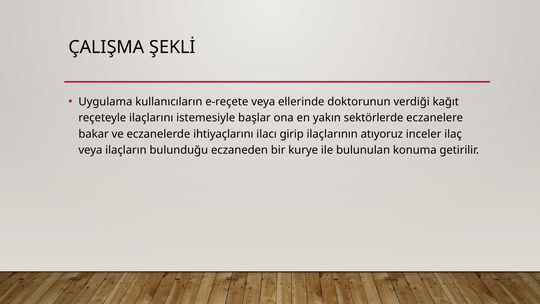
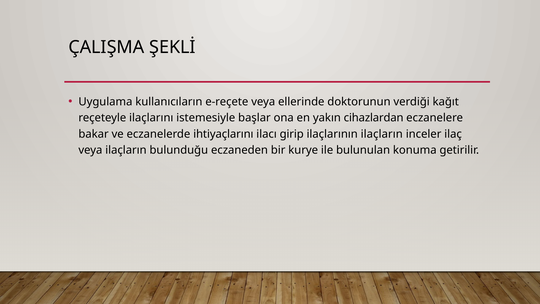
sektörlerde: sektörlerde -> cihazlardan
ilaçlarının atıyoruz: atıyoruz -> ilaçların
